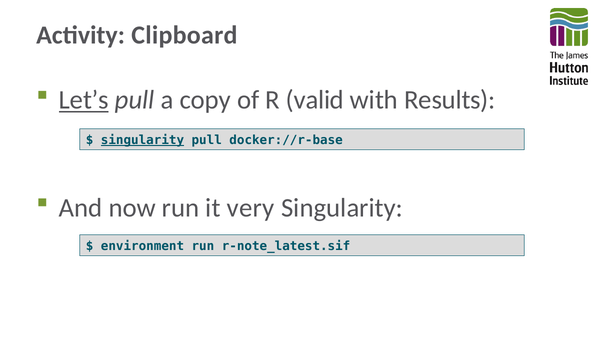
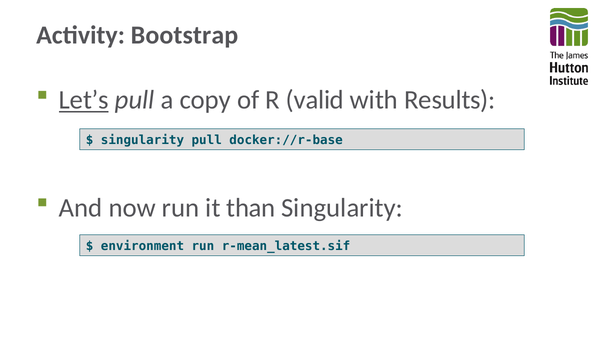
Clipboard: Clipboard -> Bootstrap
singularity at (142, 140) underline: present -> none
very: very -> than
r-note_latest.sif: r-note_latest.sif -> r-mean_latest.sif
